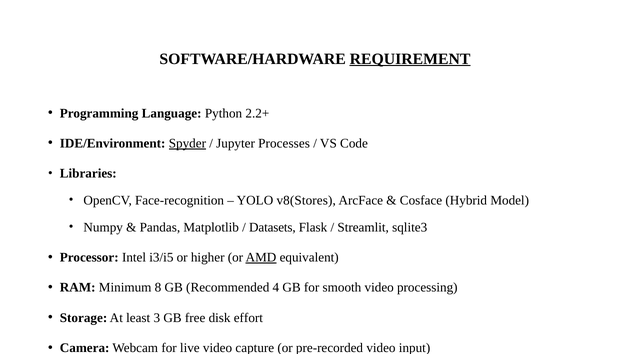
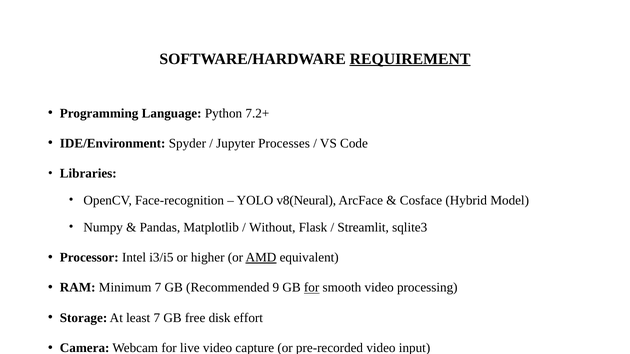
2.2+: 2.2+ -> 7.2+
Spyder underline: present -> none
v8(Stores: v8(Stores -> v8(Neural
Datasets: Datasets -> Without
Minimum 8: 8 -> 7
4: 4 -> 9
for at (312, 288) underline: none -> present
least 3: 3 -> 7
